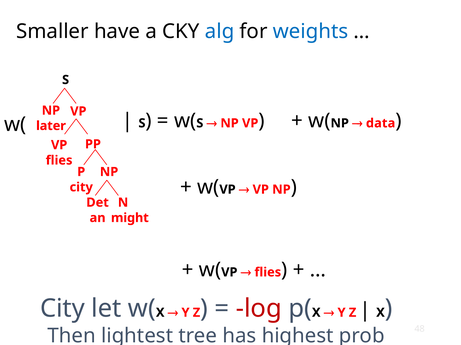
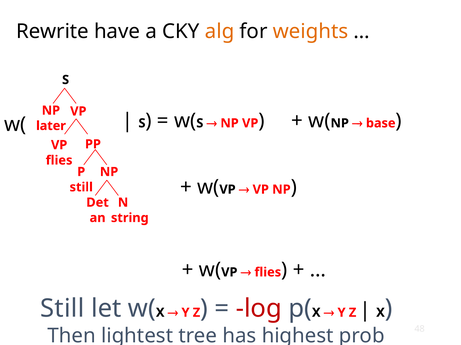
Smaller: Smaller -> Rewrite
alg colour: blue -> orange
weights colour: blue -> orange
data: data -> base
city at (81, 188): city -> still
might: might -> string
City at (63, 309): City -> Still
